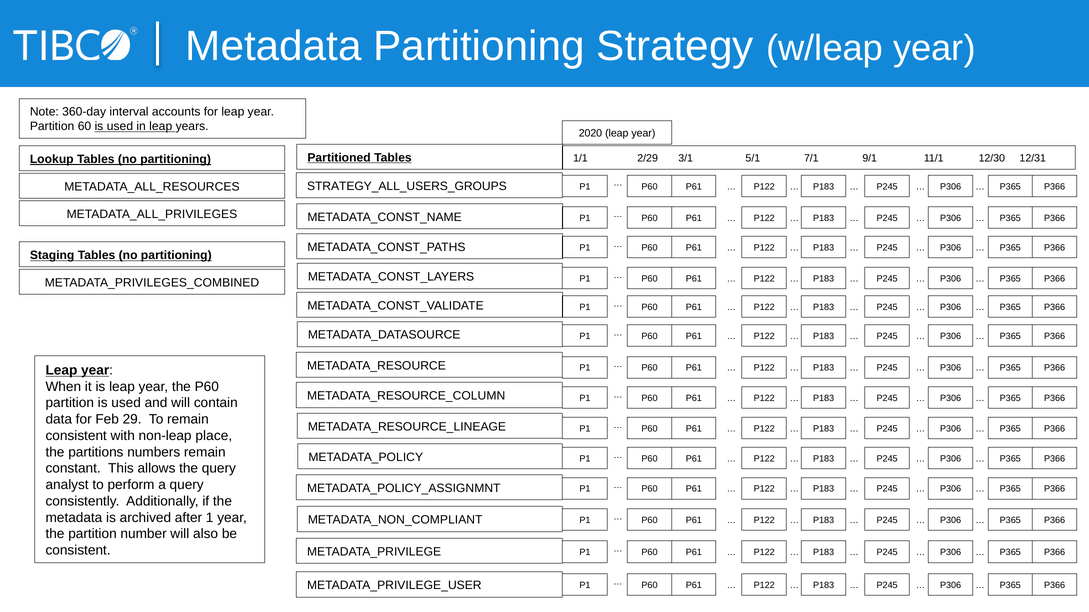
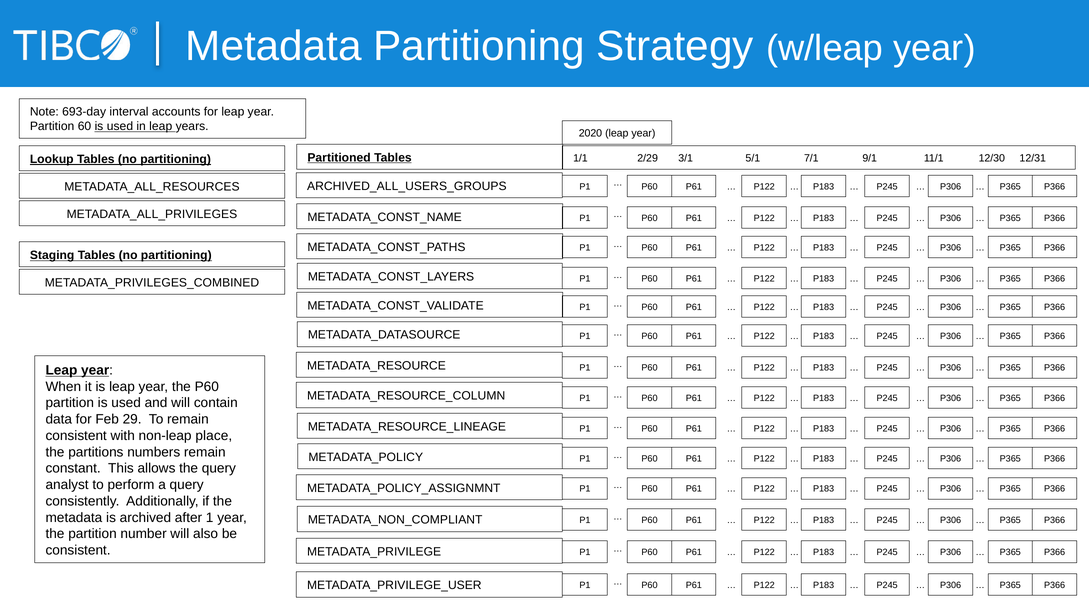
360-day: 360-day -> 693-day
STRATEGY_ALL_USERS_GROUPS: STRATEGY_ALL_USERS_GROUPS -> ARCHIVED_ALL_USERS_GROUPS
